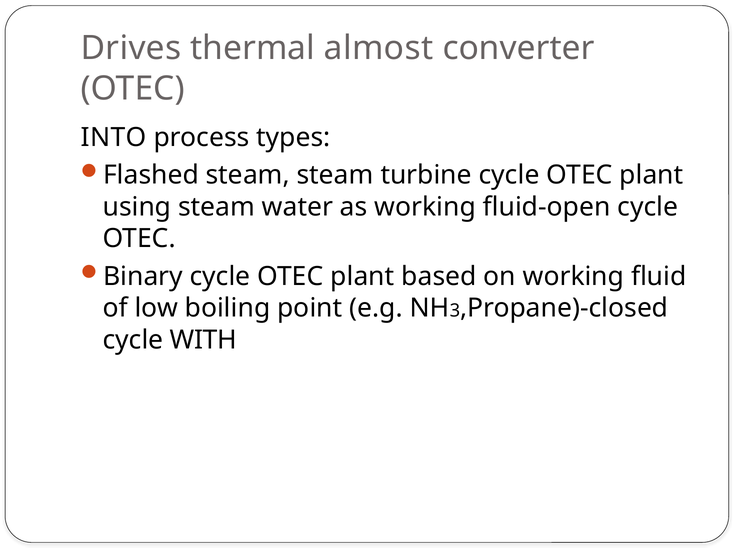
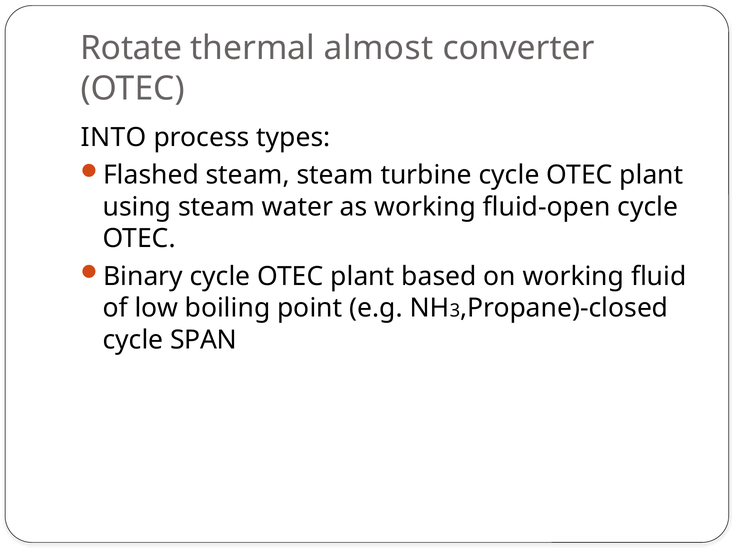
Drives: Drives -> Rotate
WITH: WITH -> SPAN
